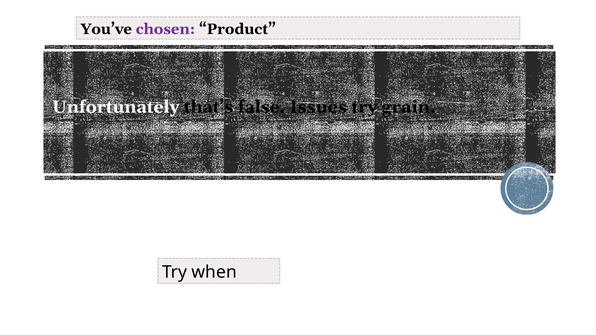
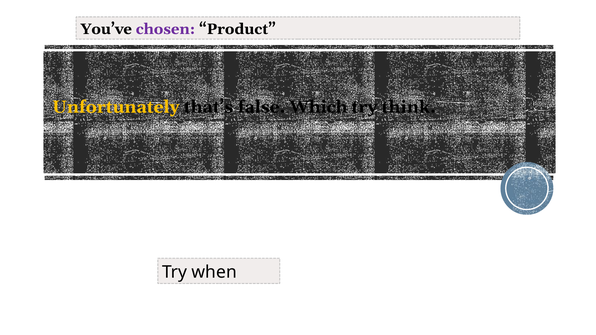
Unfortunately colour: white -> yellow
Issues: Issues -> Which
grain: grain -> think
